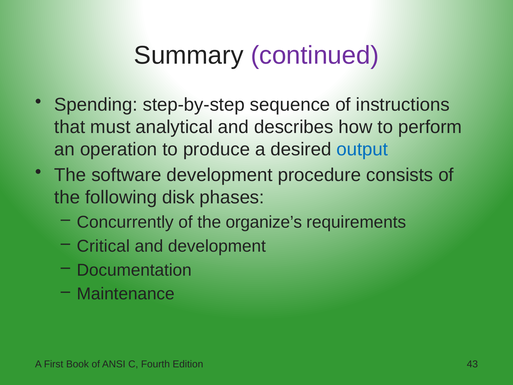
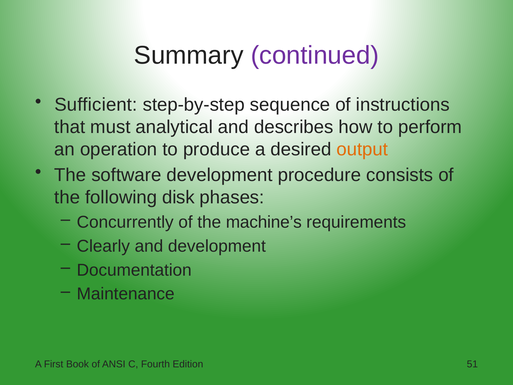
Spending: Spending -> Sufficient
output colour: blue -> orange
organize’s: organize’s -> machine’s
Critical: Critical -> Clearly
43: 43 -> 51
